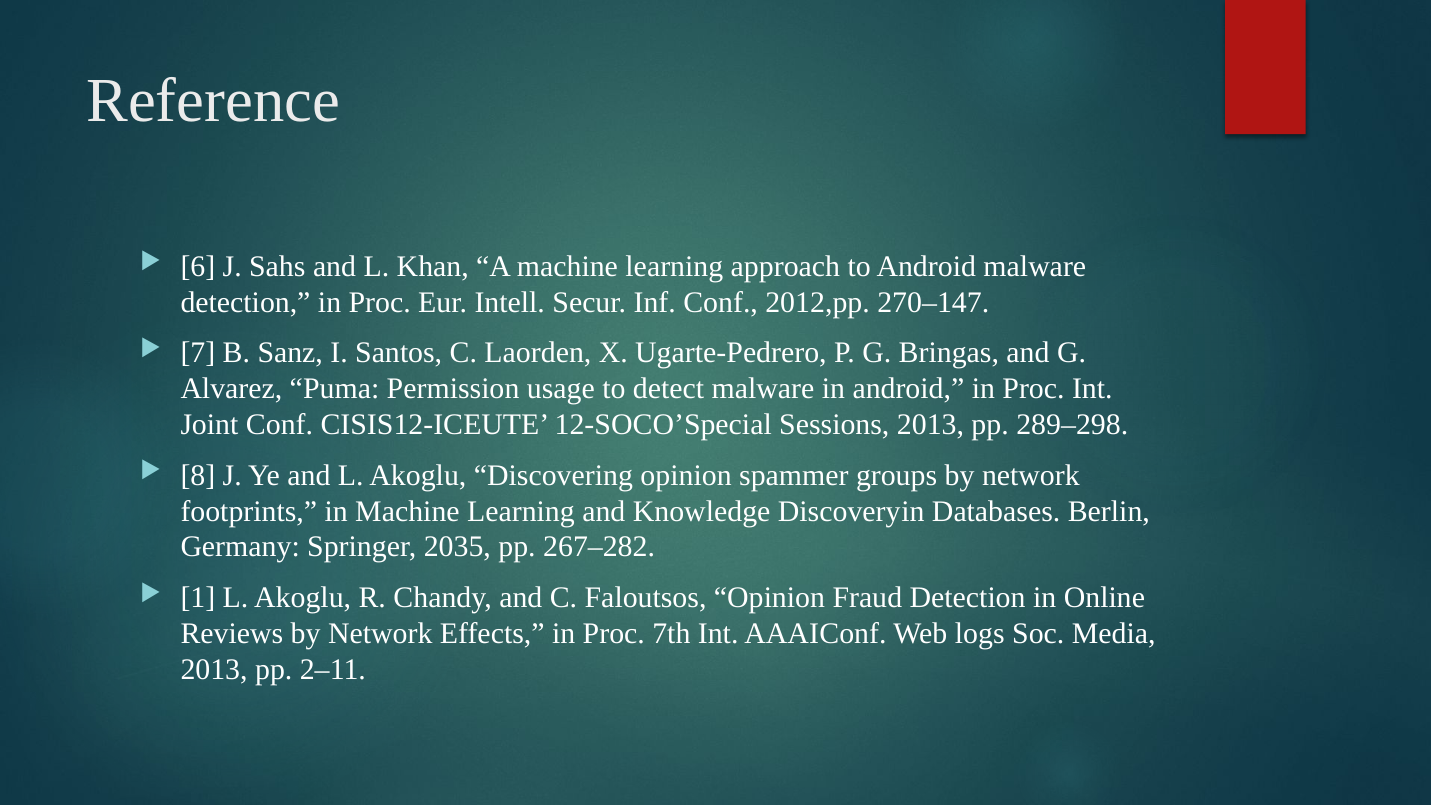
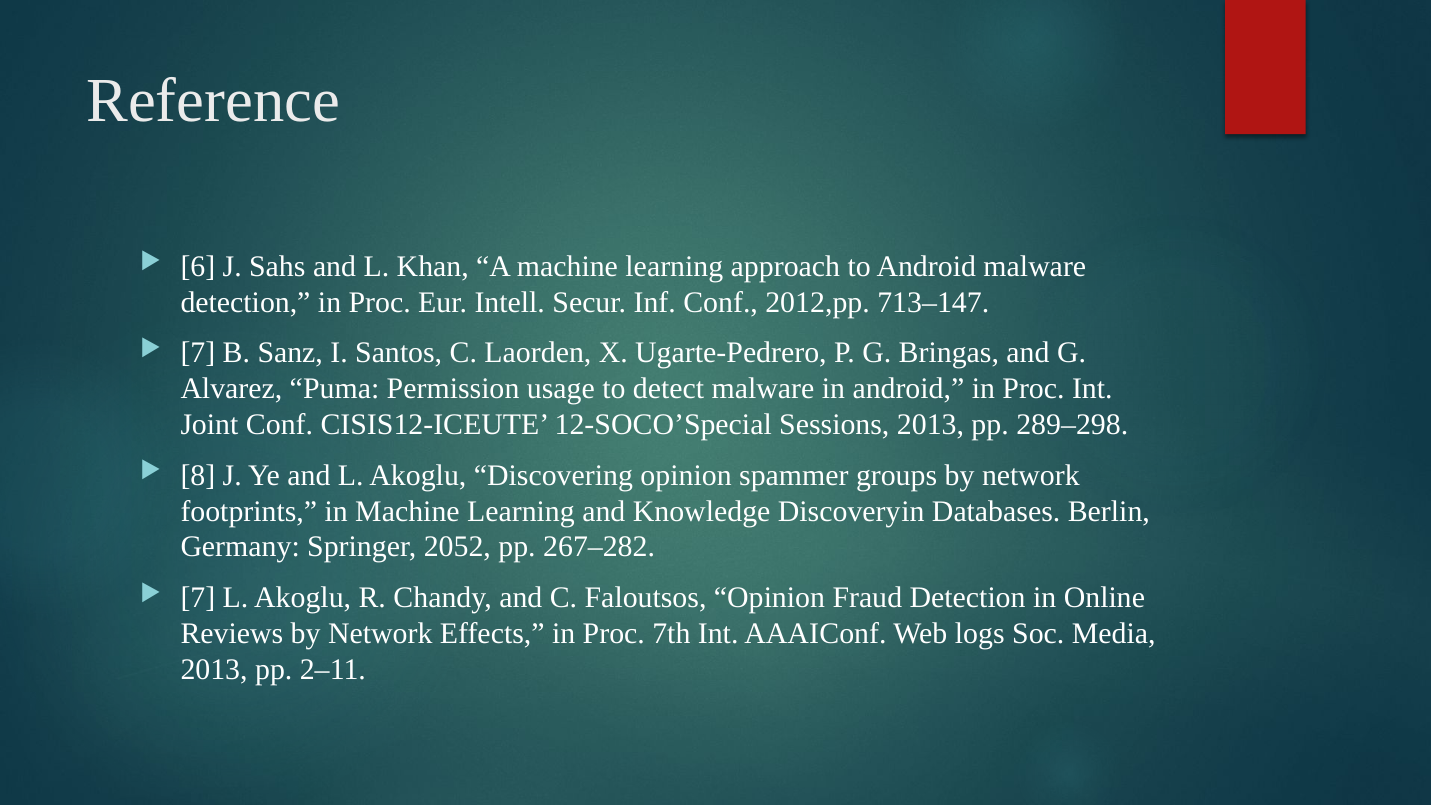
270–147: 270–147 -> 713–147
2035: 2035 -> 2052
1 at (198, 598): 1 -> 7
